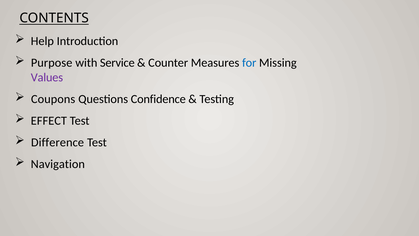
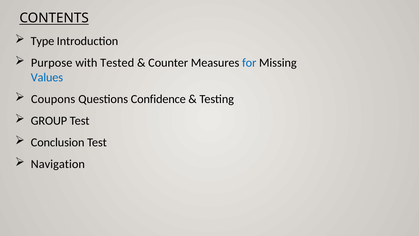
Help: Help -> Type
Service: Service -> Tested
Values colour: purple -> blue
EFFECT: EFFECT -> GROUP
Difference: Difference -> Conclusion
